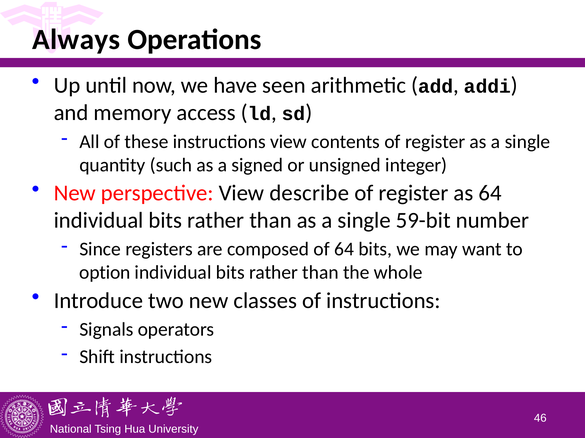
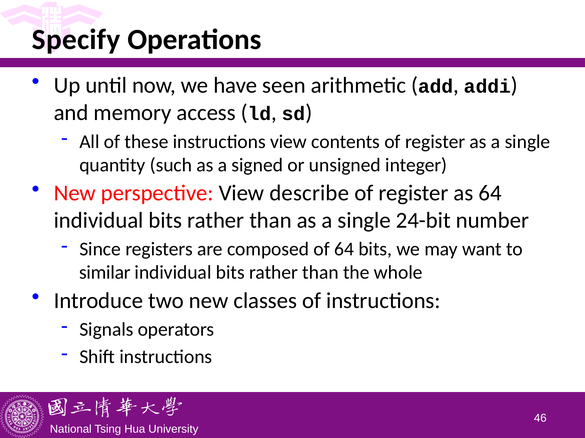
Always: Always -> Specify
59-bit: 59-bit -> 24-bit
option: option -> similar
